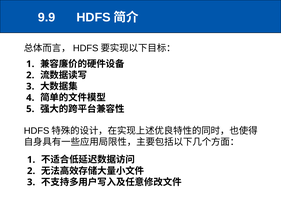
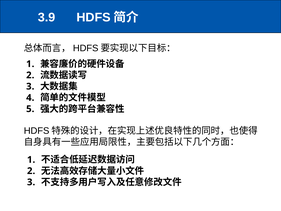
9.9: 9.9 -> 3.9
